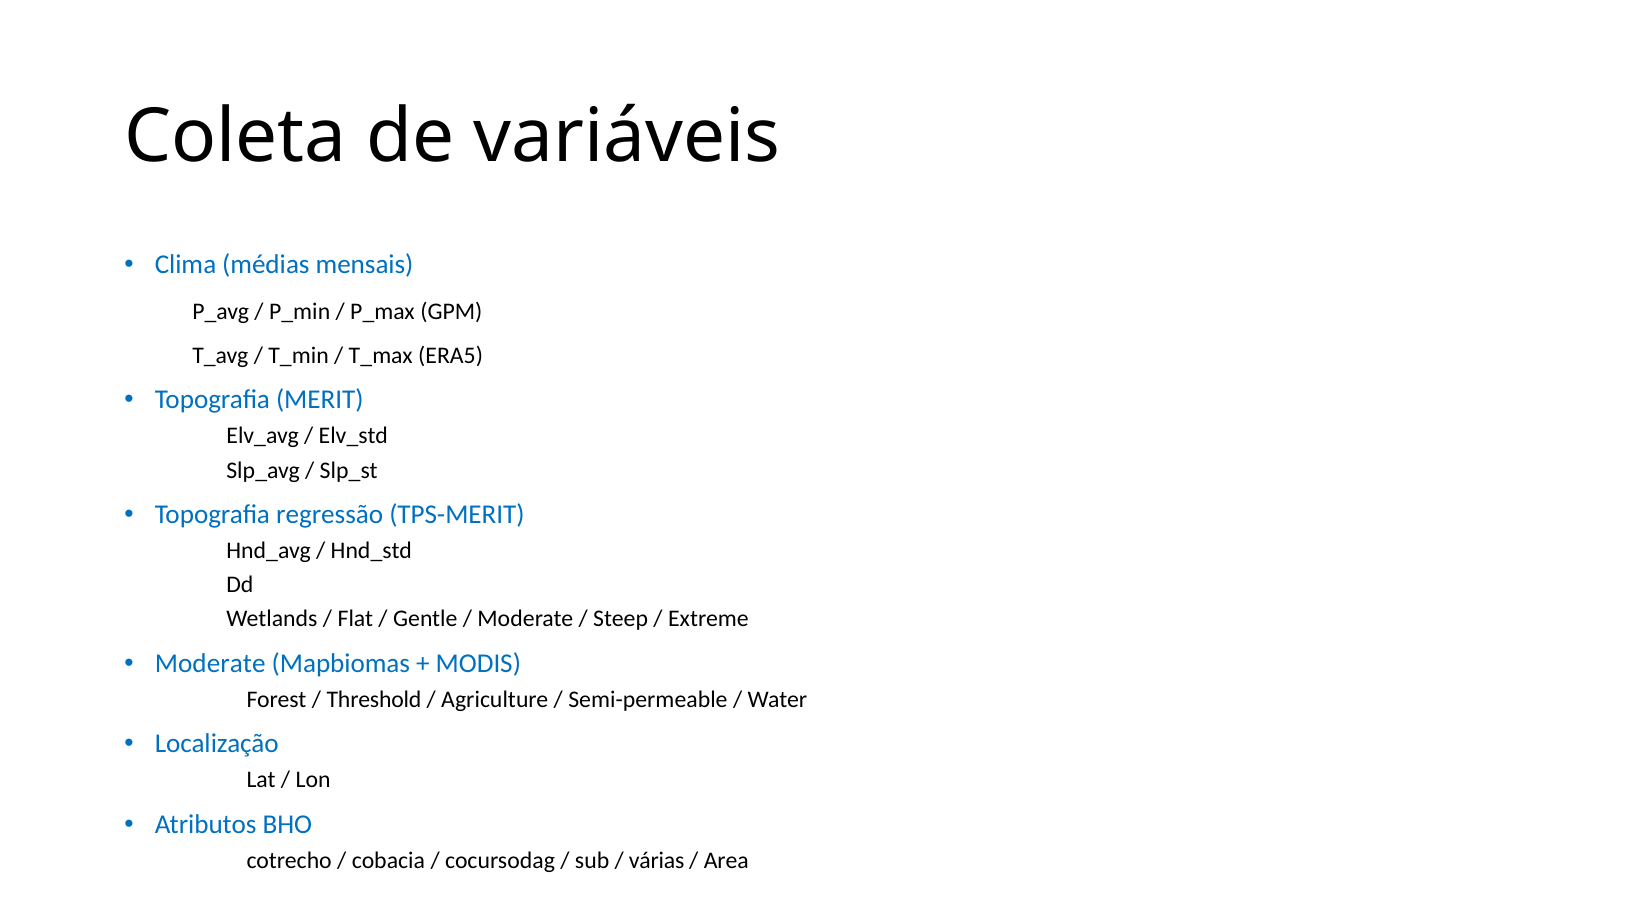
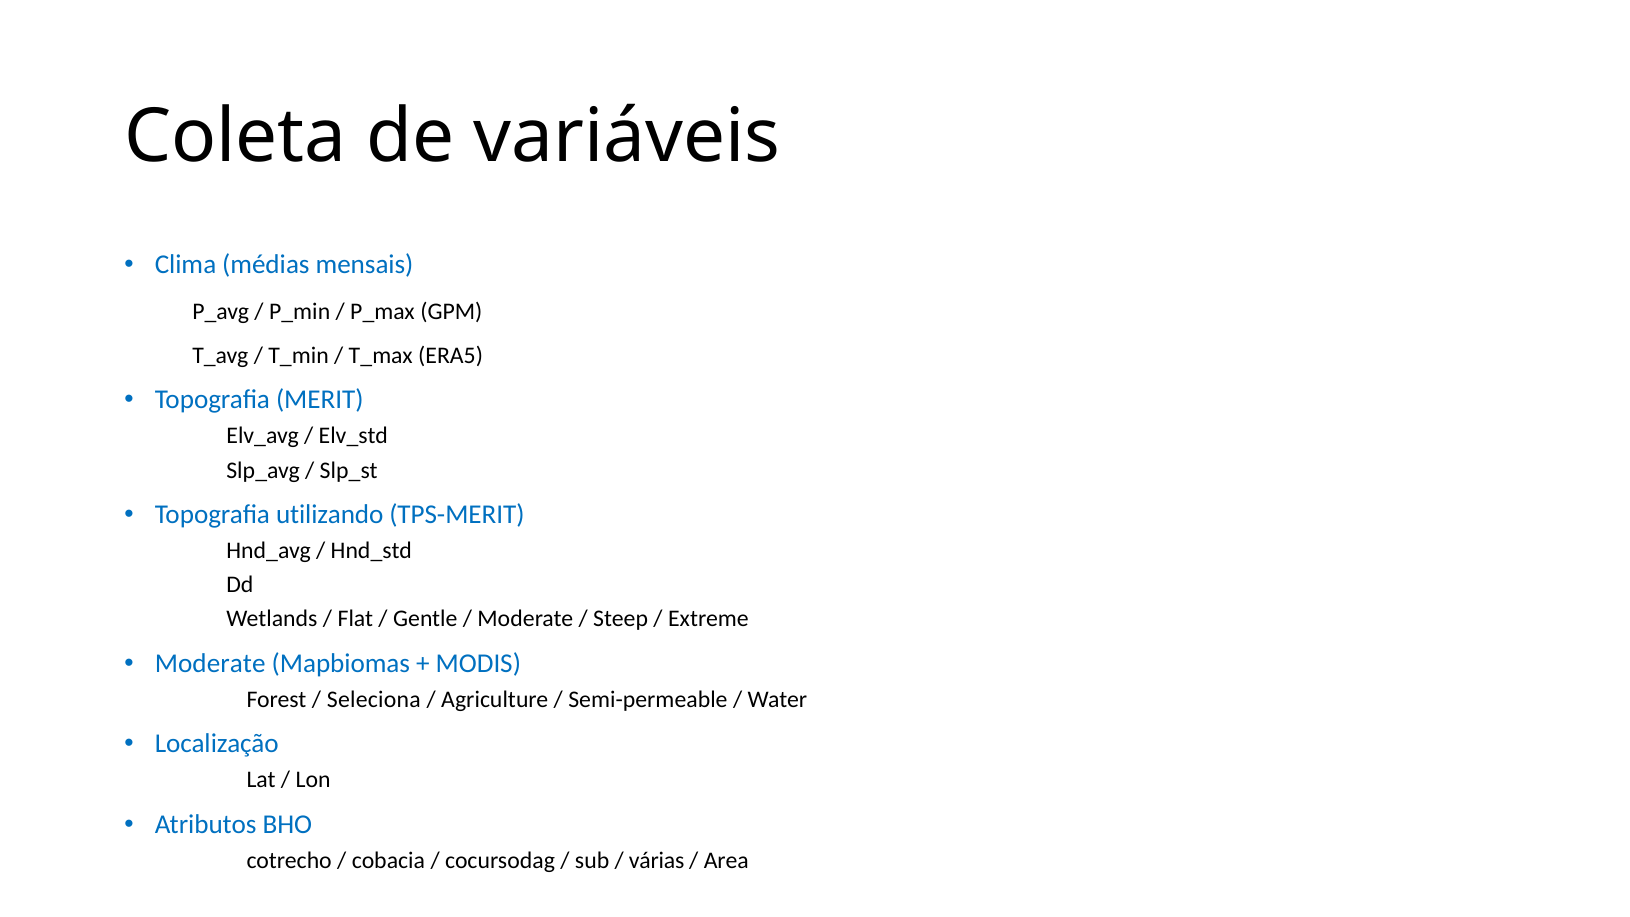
regressão: regressão -> utilizando
Threshold: Threshold -> Seleciona
